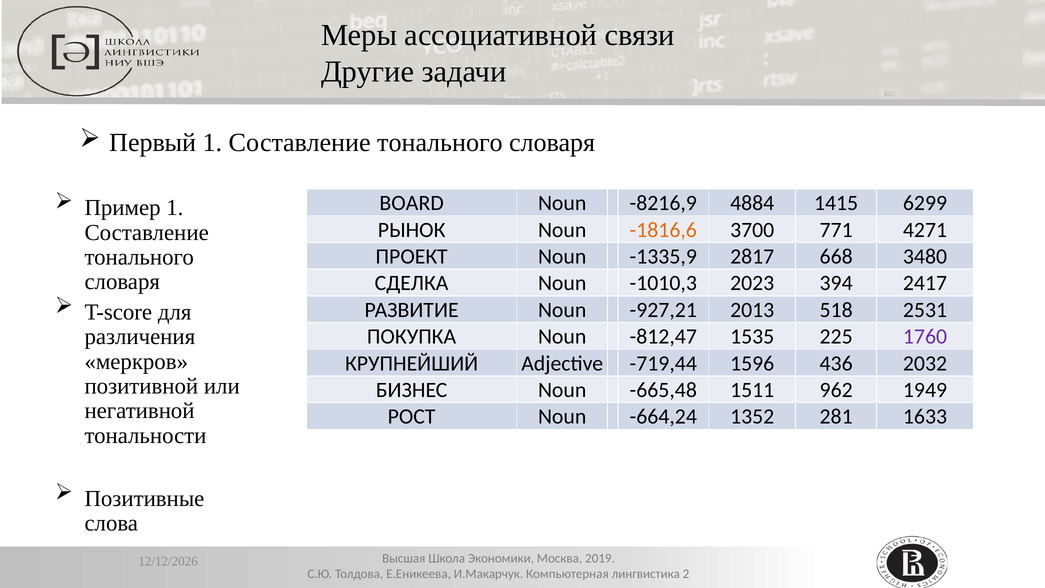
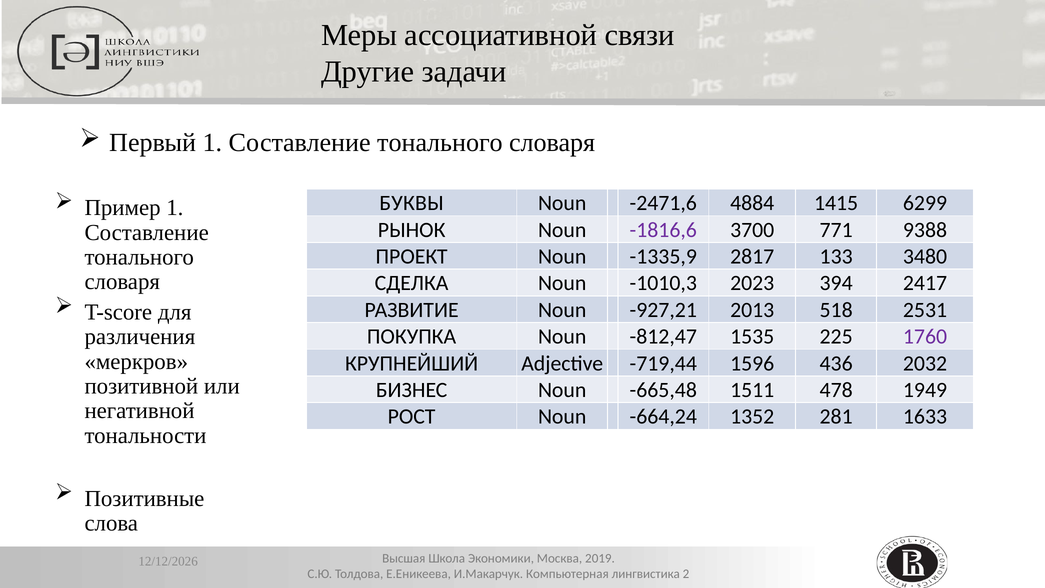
BOARD: BOARD -> БУКВЫ
-8216,9: -8216,9 -> -2471,6
-1816,6 colour: orange -> purple
4271: 4271 -> 9388
668: 668 -> 133
962: 962 -> 478
